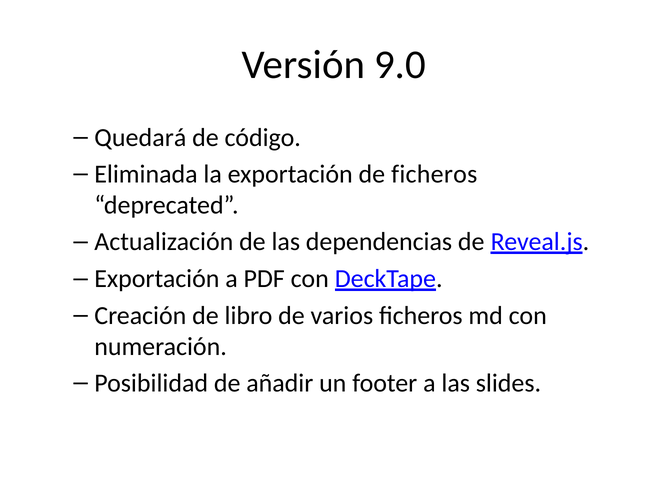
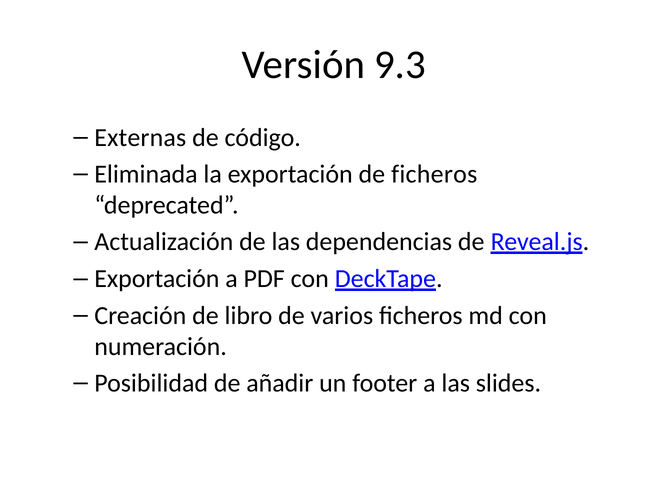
9.0: 9.0 -> 9.3
Quedará: Quedará -> Externas
